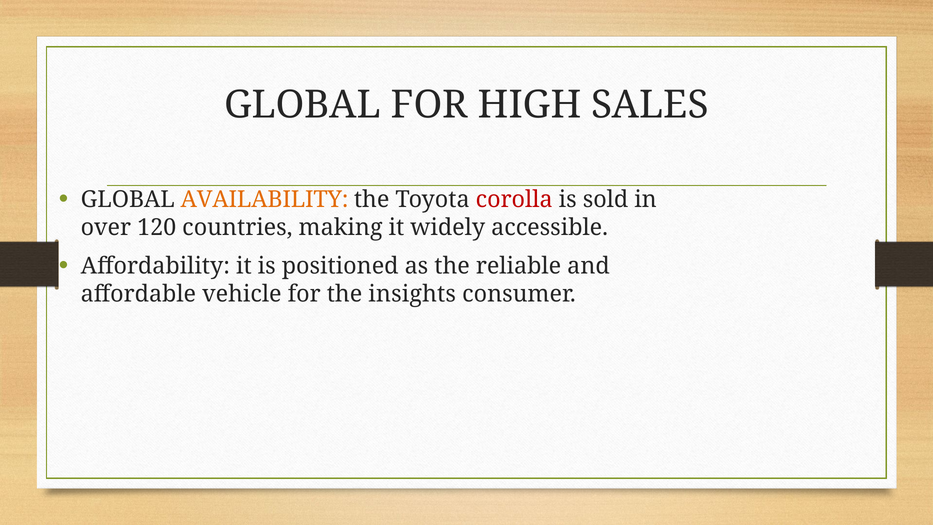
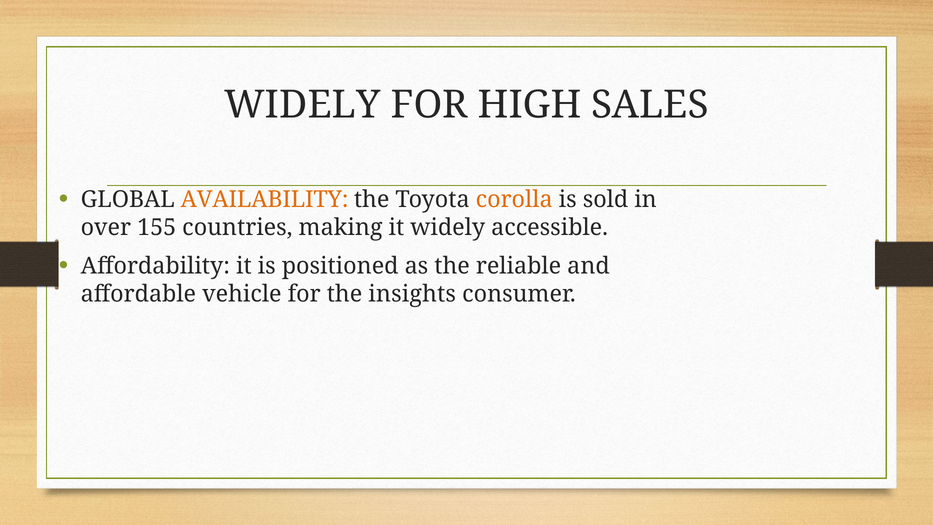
GLOBAL at (302, 105): GLOBAL -> WIDELY
corolla colour: red -> orange
120: 120 -> 155
